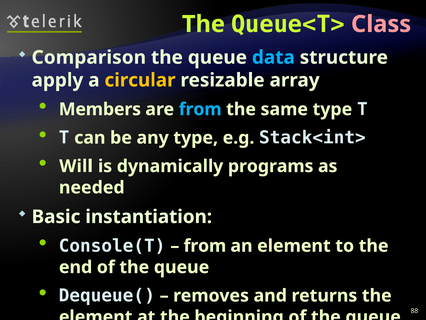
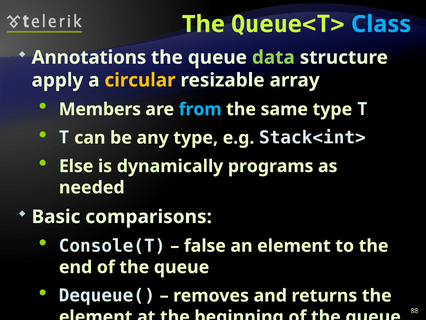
Class colour: pink -> light blue
Comparison: Comparison -> Annotations
data colour: light blue -> light green
Will: Will -> Else
instantiation: instantiation -> comparisons
from at (205, 246): from -> false
